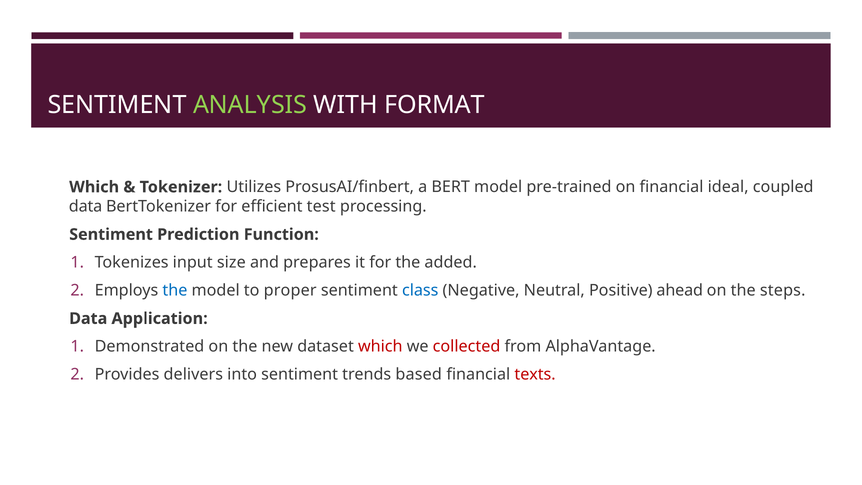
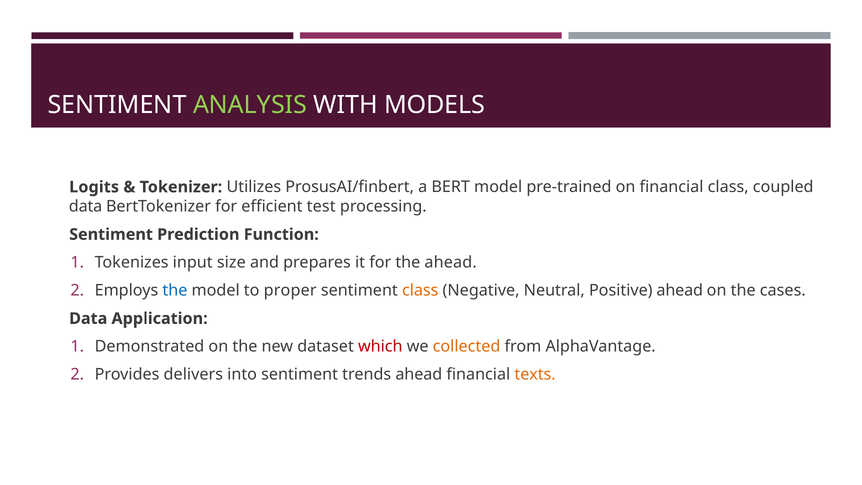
FORMAT: FORMAT -> MODELS
Which at (94, 187): Which -> Logits
financial ideal: ideal -> class
the added: added -> ahead
class at (420, 290) colour: blue -> orange
steps: steps -> cases
collected colour: red -> orange
trends based: based -> ahead
texts colour: red -> orange
